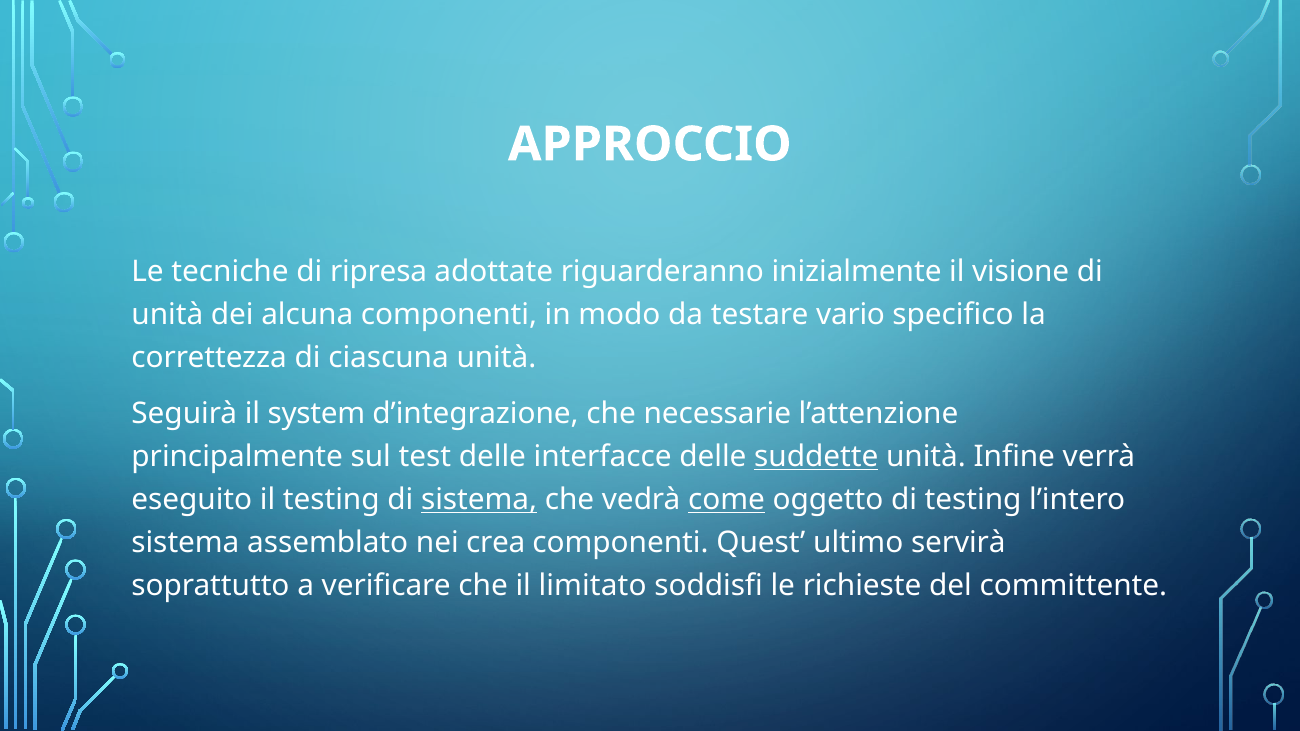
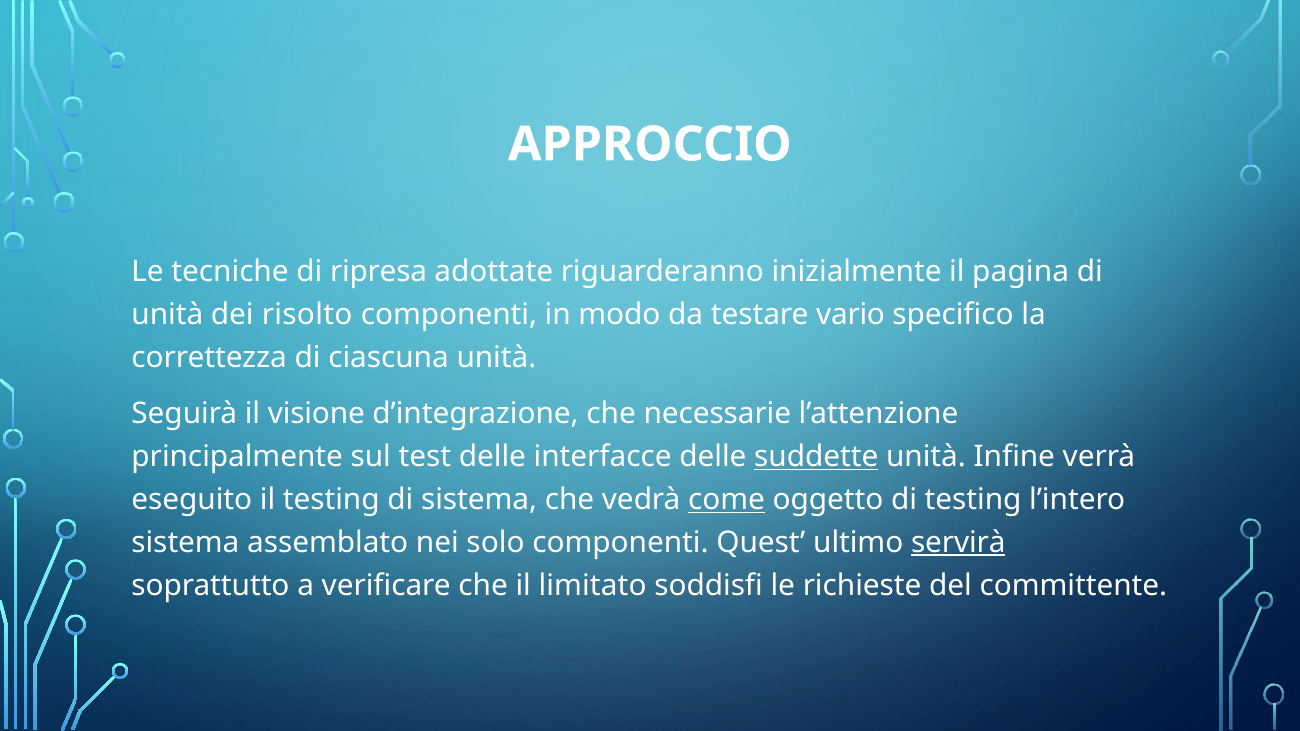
visione: visione -> pagina
alcuna: alcuna -> risolto
system: system -> visione
sistema at (479, 500) underline: present -> none
crea: crea -> solo
servirà underline: none -> present
